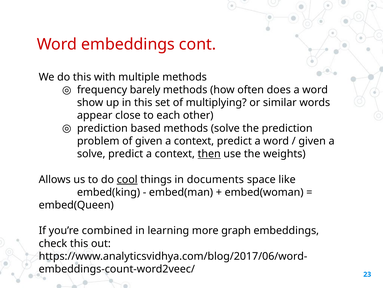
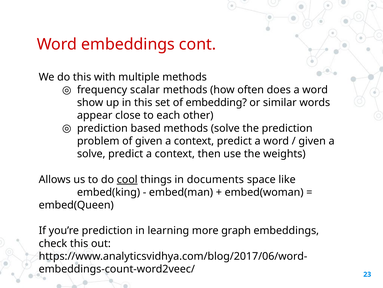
barely: barely -> scalar
multiplying: multiplying -> embedding
then underline: present -> none
you’re combined: combined -> prediction
